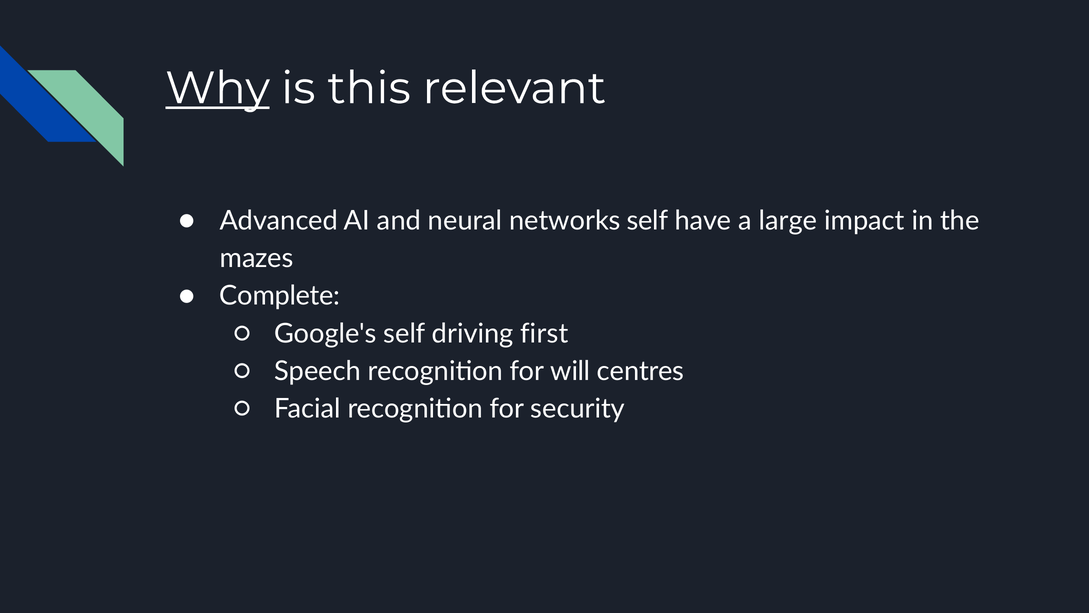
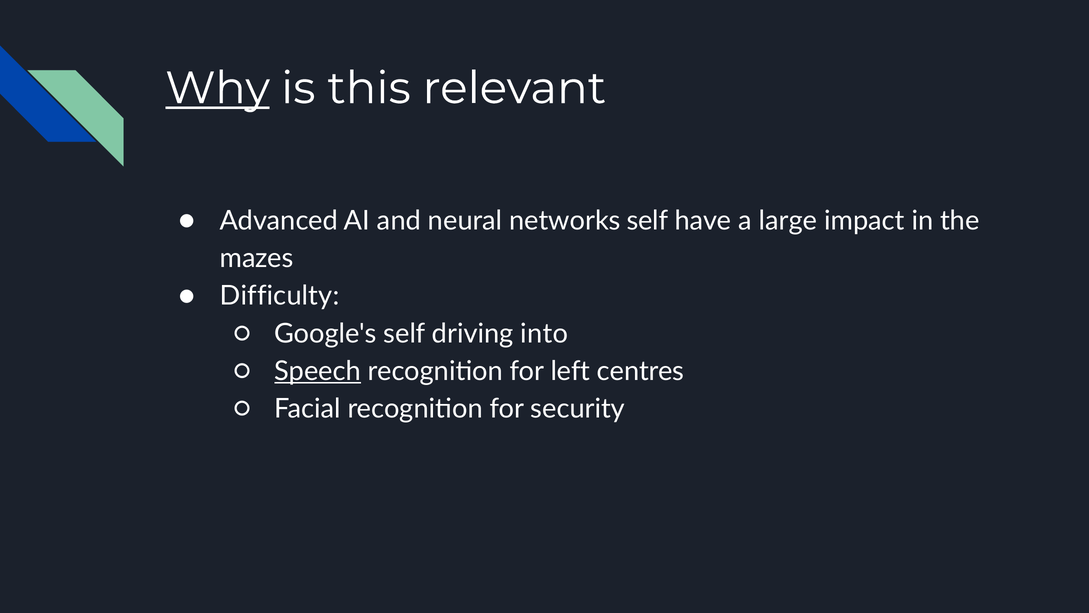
Complete: Complete -> Difficulty
first: first -> into
Speech underline: none -> present
will: will -> left
